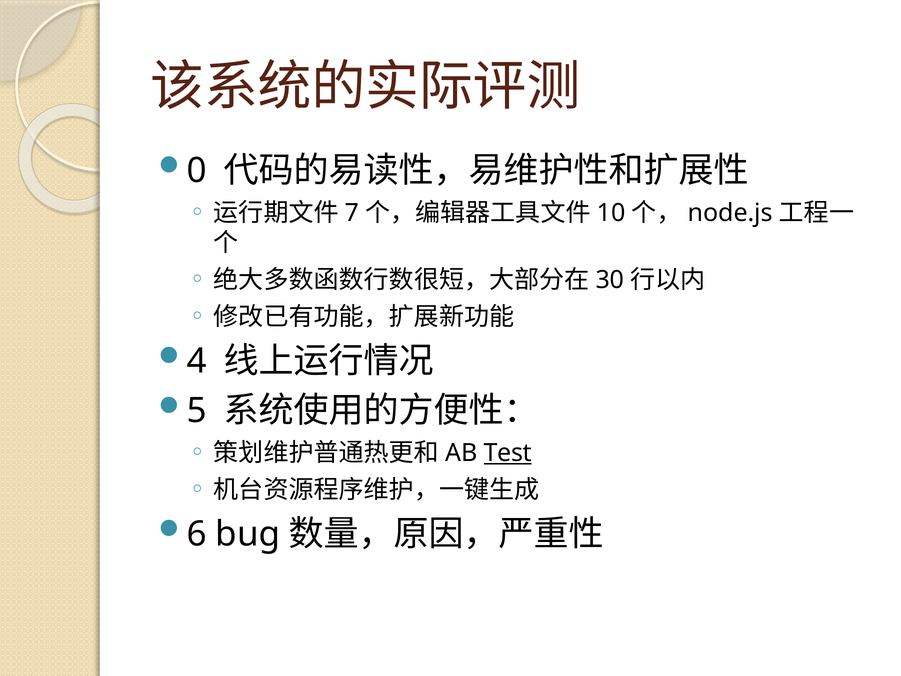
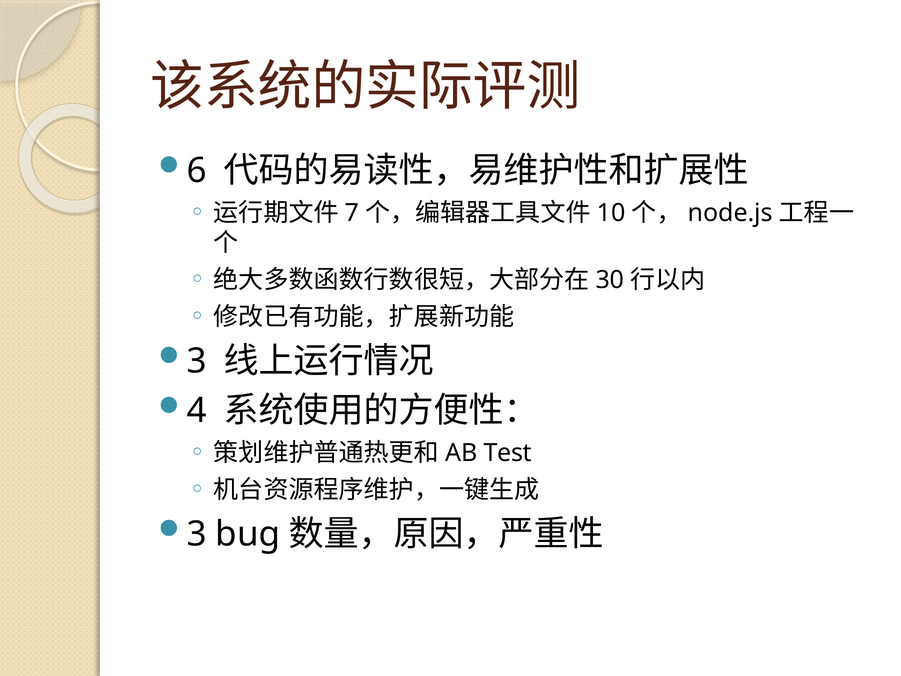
0: 0 -> 6
4 at (197, 361): 4 -> 3
5: 5 -> 4
Test underline: present -> none
6 at (197, 534): 6 -> 3
